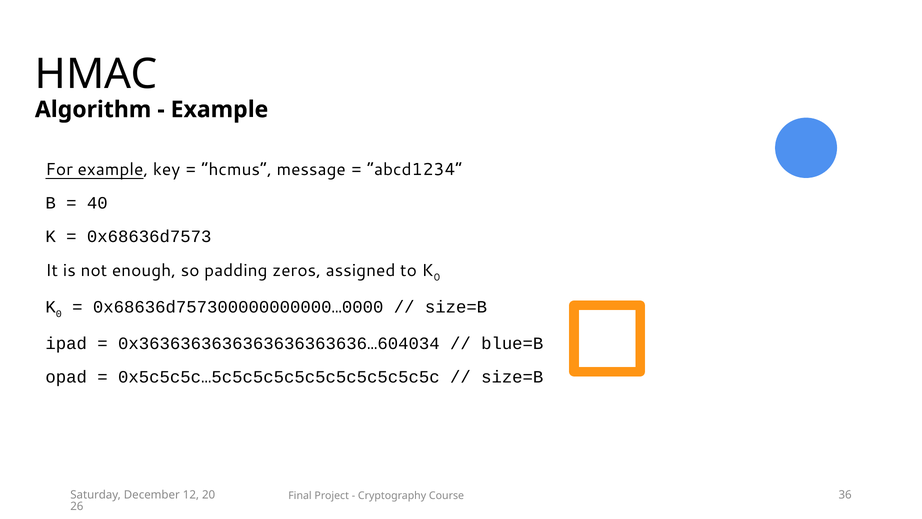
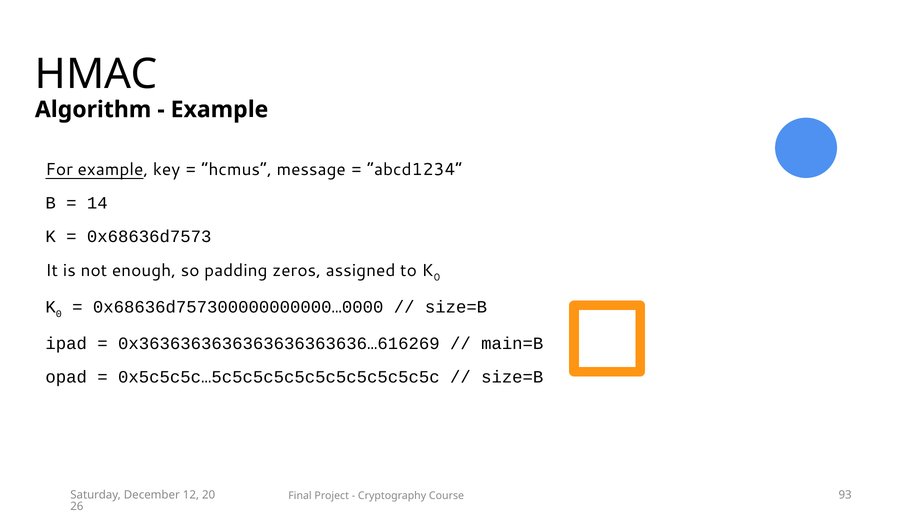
40: 40 -> 14
0x3636363636363636363636…604034: 0x3636363636363636363636…604034 -> 0x3636363636363636363636…616269
blue=B: blue=B -> main=B
36: 36 -> 93
